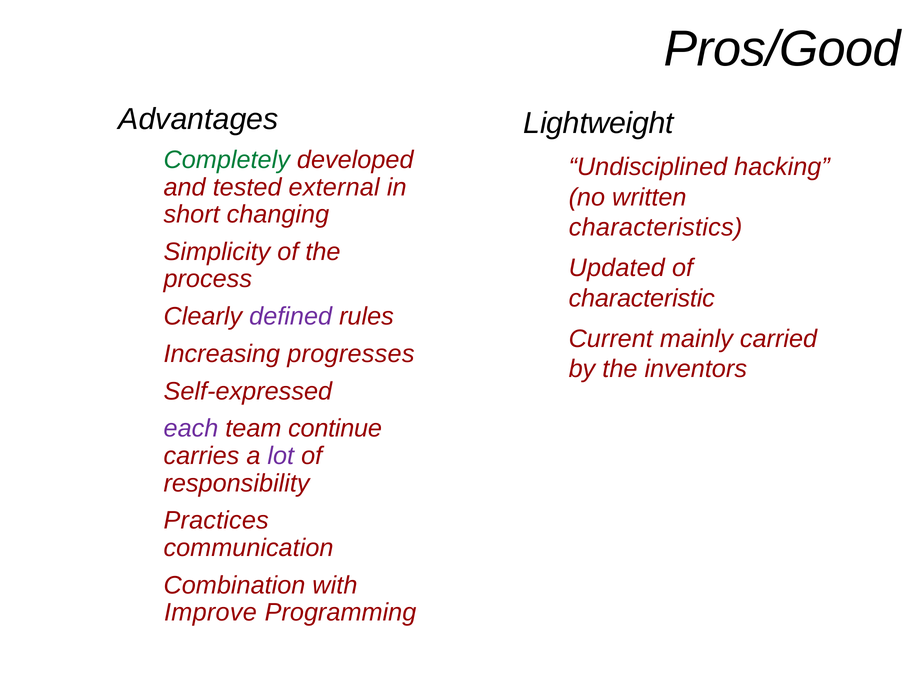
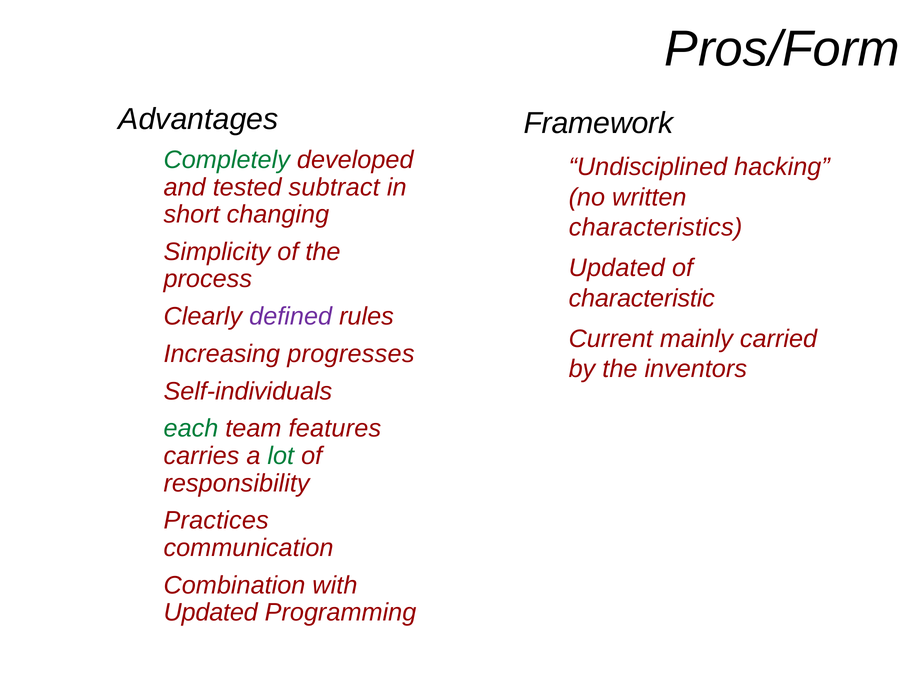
Pros/Good: Pros/Good -> Pros/Form
Lightweight: Lightweight -> Framework
external: external -> subtract
Self-expressed: Self-expressed -> Self-individuals
each colour: purple -> green
continue: continue -> features
lot colour: purple -> green
Improve at (210, 612): Improve -> Updated
